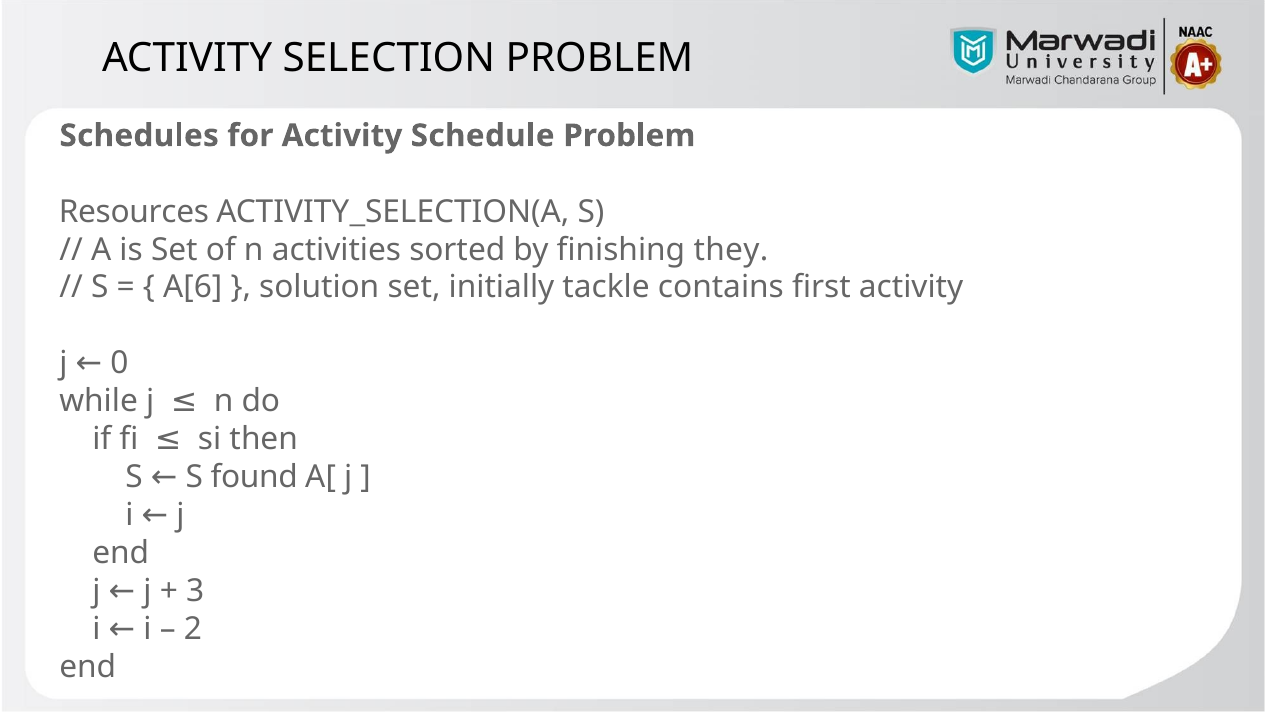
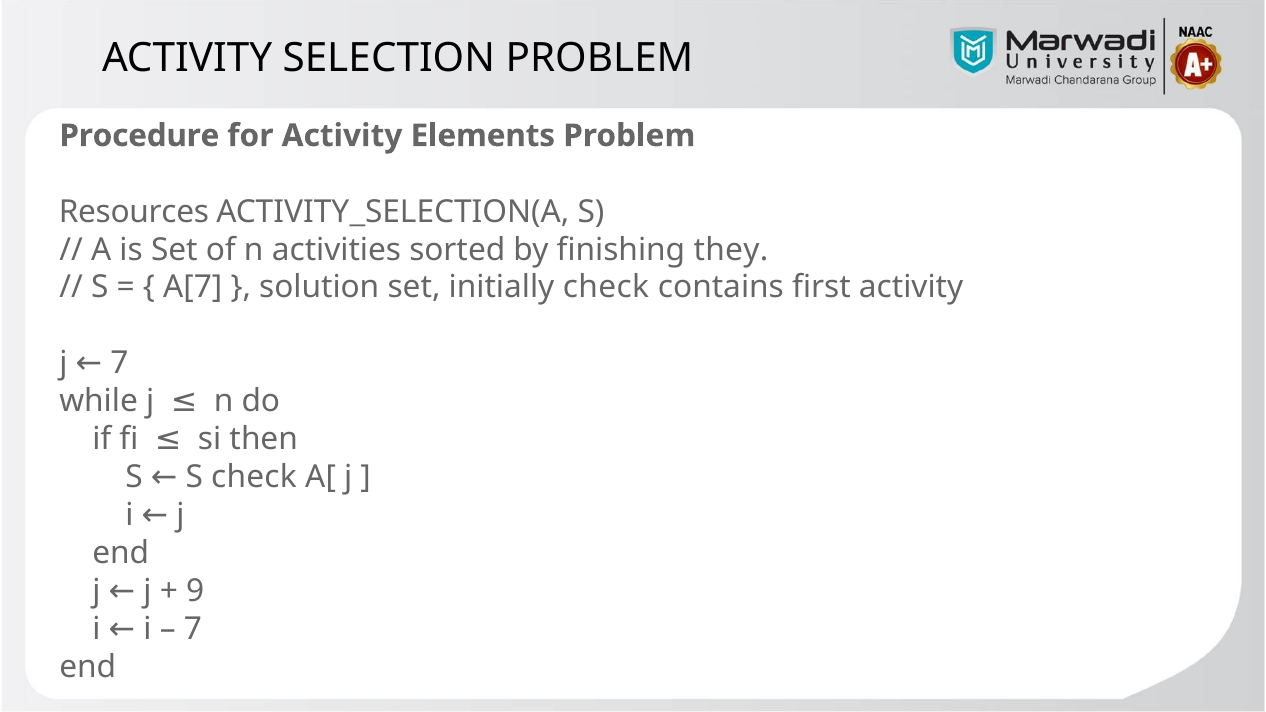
Schedules: Schedules -> Procedure
Schedule: Schedule -> Elements
A[6: A[6 -> A[7
initially tackle: tackle -> check
j 0: 0 -> 7
S found: found -> check
3: 3 -> 9
2 at (193, 629): 2 -> 7
